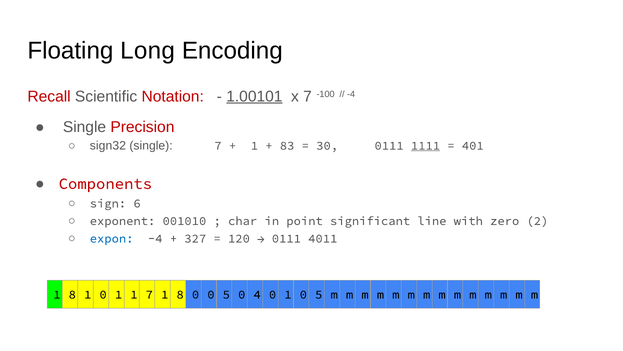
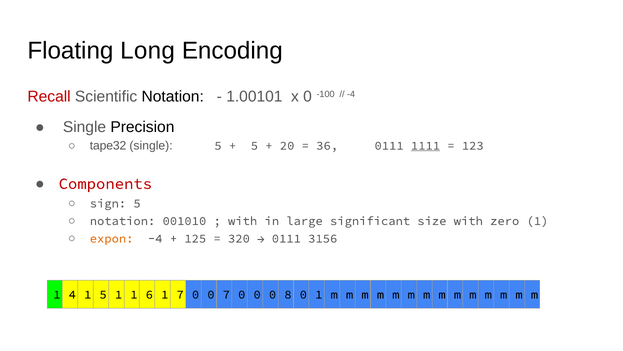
Notation at (173, 96) colour: red -> black
1.00101 underline: present -> none
x 7: 7 -> 0
Precision colour: red -> black
sign32: sign32 -> tape32
single 7: 7 -> 5
1 at (254, 145): 1 -> 5
83: 83 -> 20
30: 30 -> 36
401: 401 -> 123
sign 6: 6 -> 5
exponent at (123, 221): exponent -> notation
char at (243, 221): char -> with
point: point -> large
line: line -> size
zero 2: 2 -> 1
expon colour: blue -> orange
327: 327 -> 125
120: 120 -> 320
4011: 4011 -> 3156
8 at (72, 294): 8 -> 4
0 at (103, 294): 0 -> 5
1 7: 7 -> 6
8 at (180, 294): 8 -> 7
0 0 5: 5 -> 7
4 at (257, 294): 4 -> 0
1 at (288, 294): 1 -> 8
5 at (319, 294): 5 -> 1
